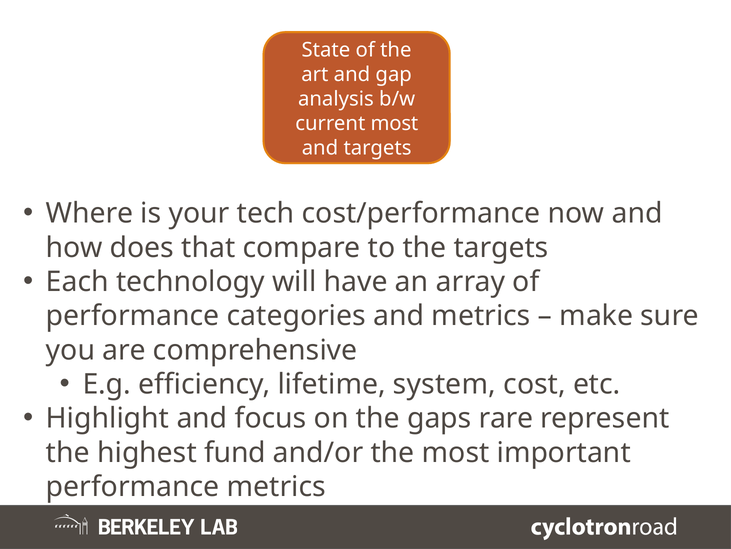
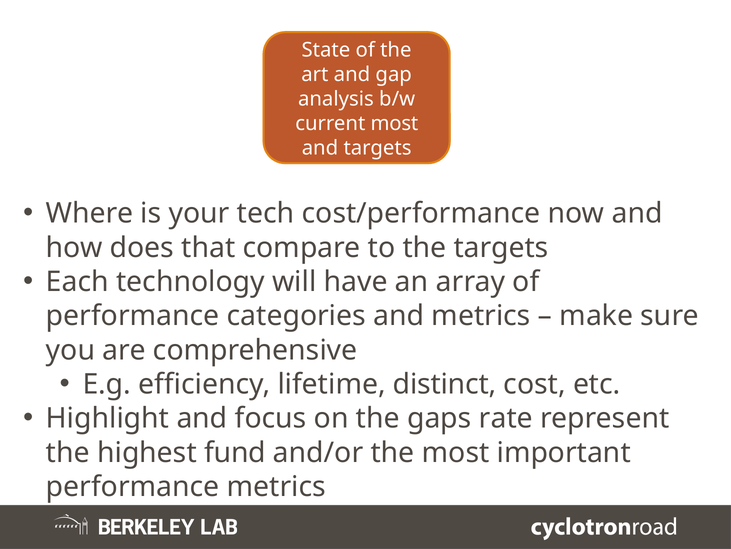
system: system -> distinct
rare: rare -> rate
